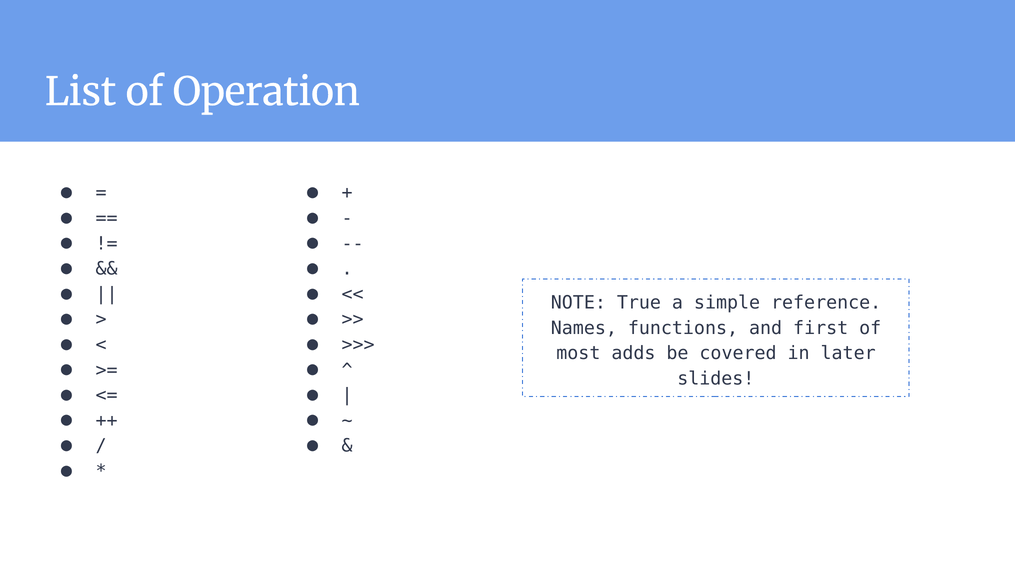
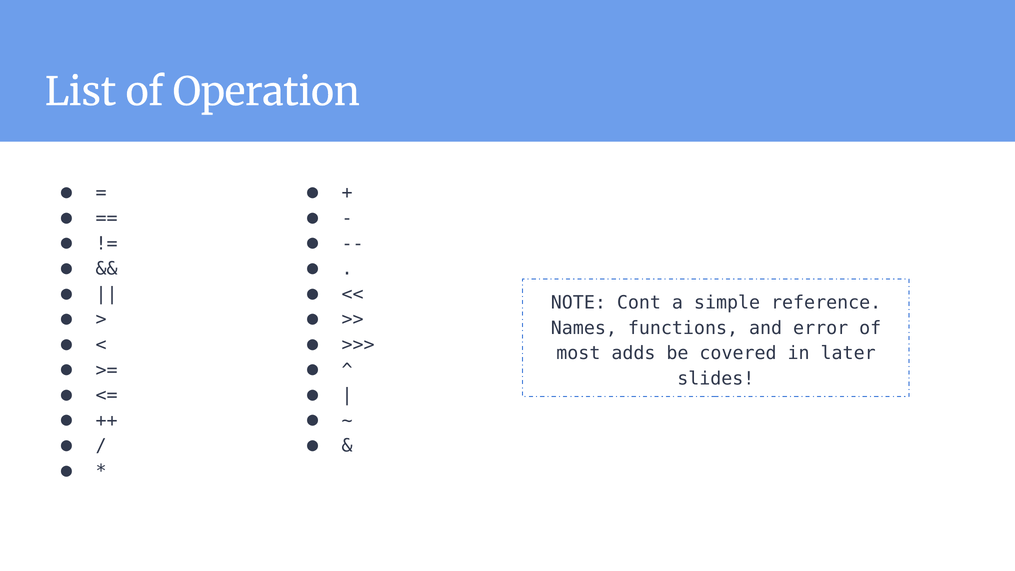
True: True -> Cont
first: first -> error
